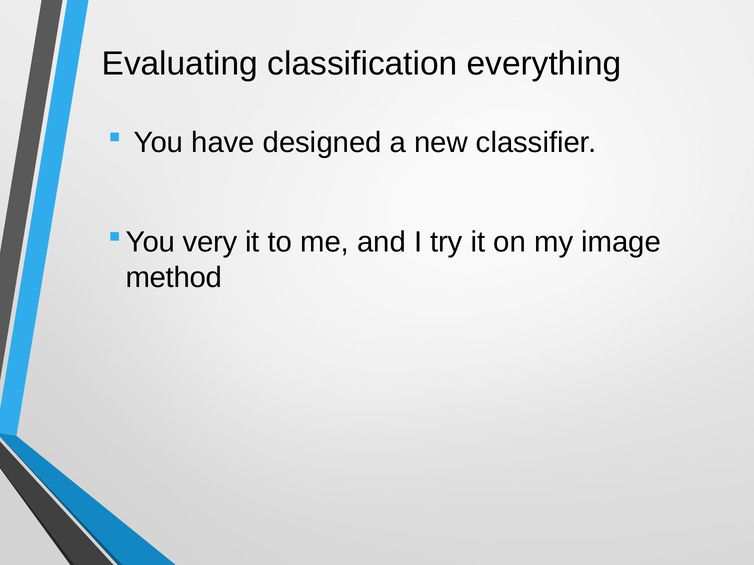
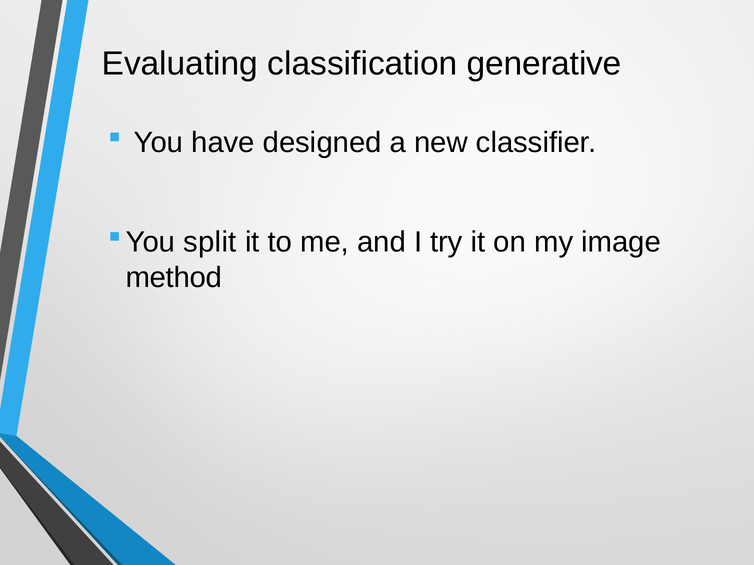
everything: everything -> generative
very: very -> split
